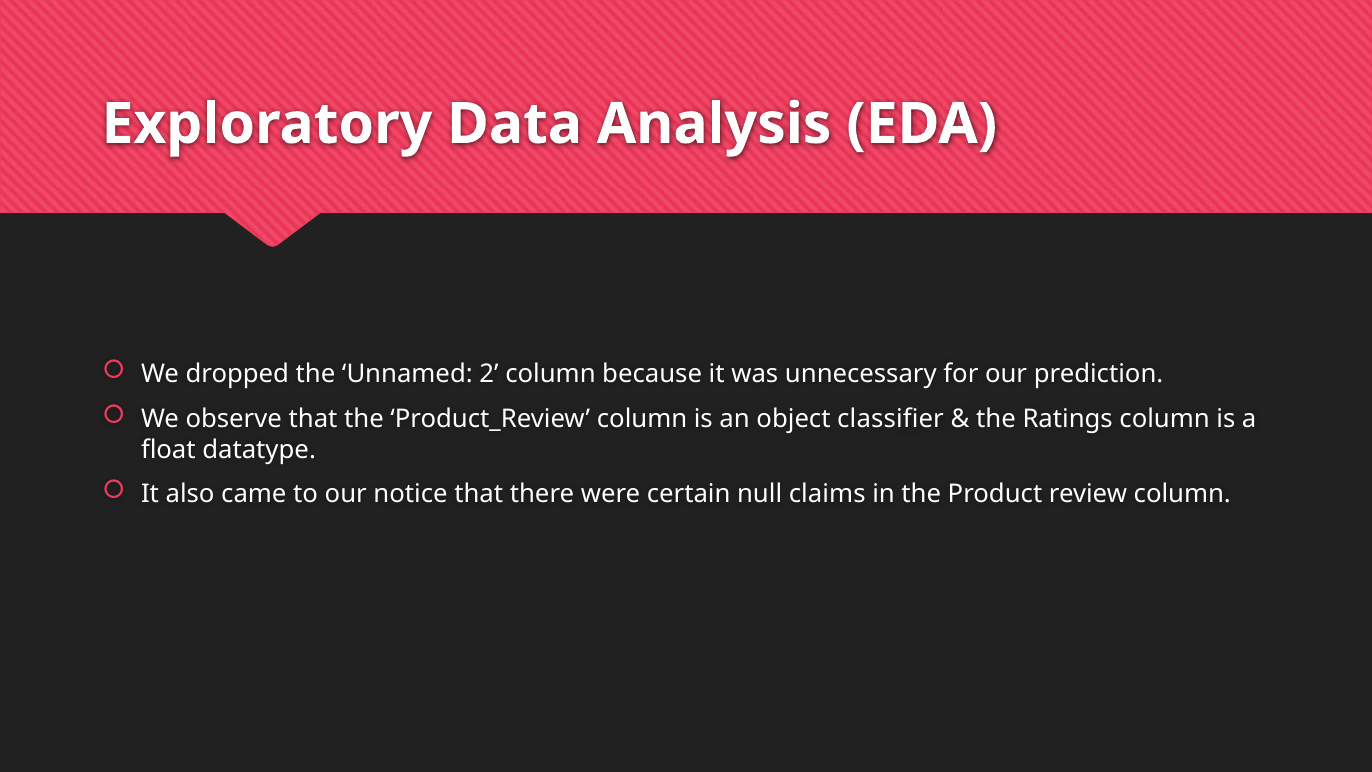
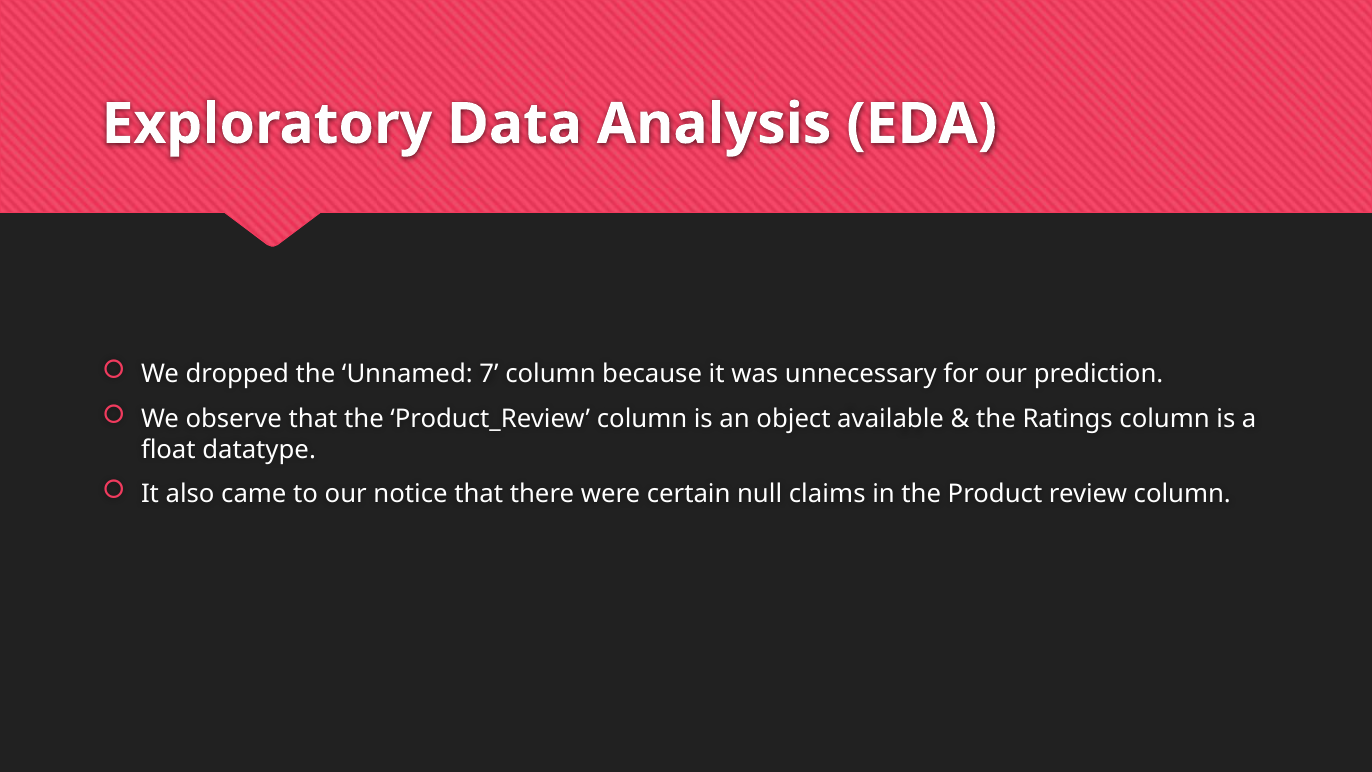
2: 2 -> 7
classifier: classifier -> available
